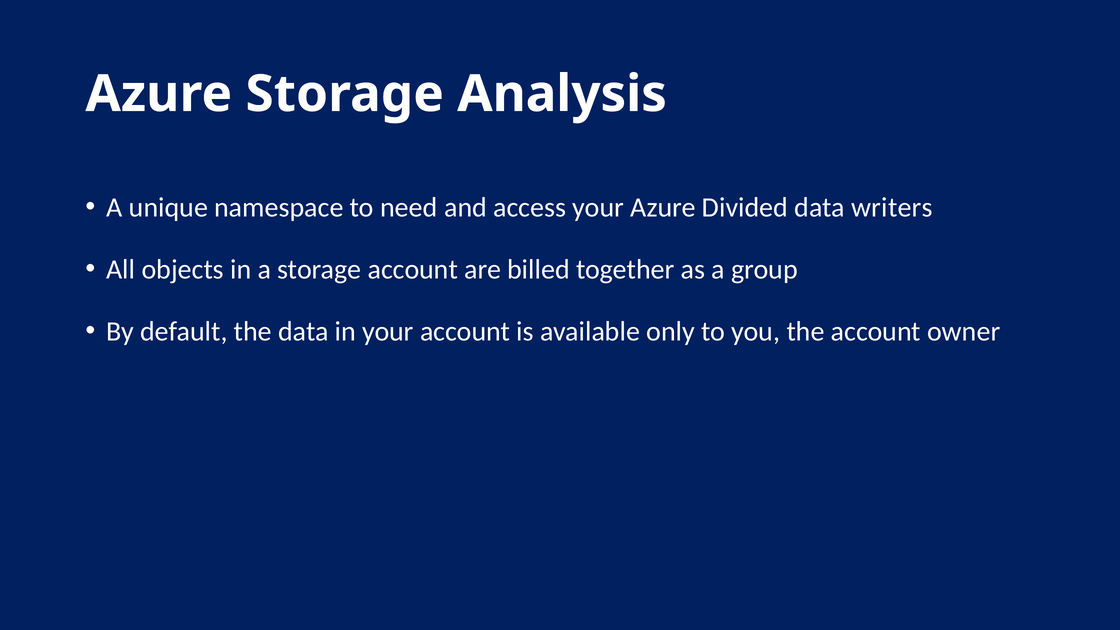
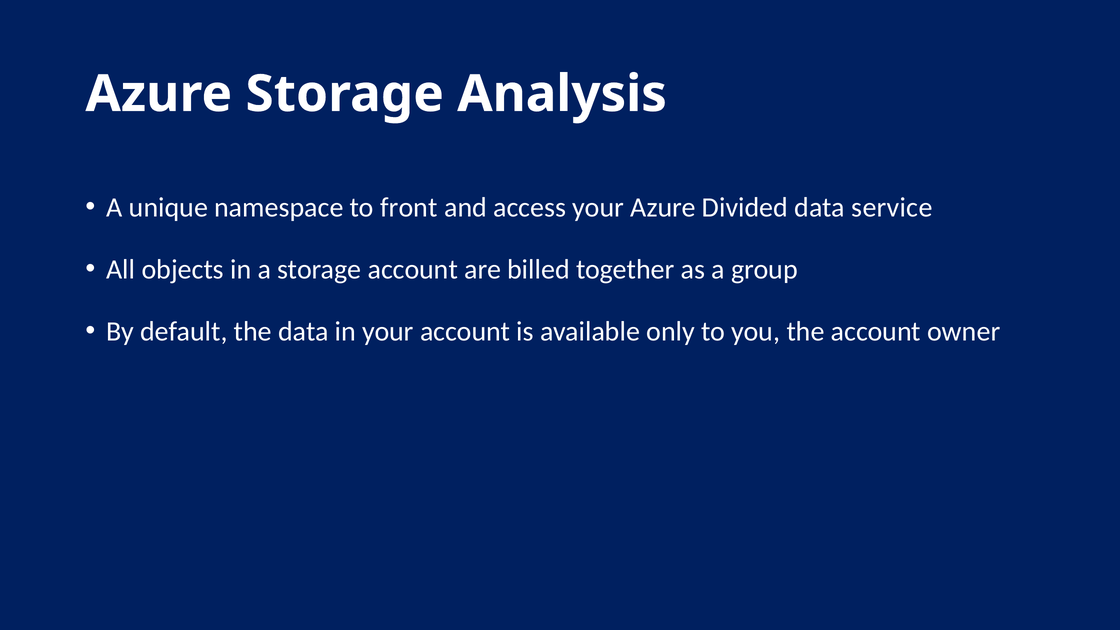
need: need -> front
writers: writers -> service
